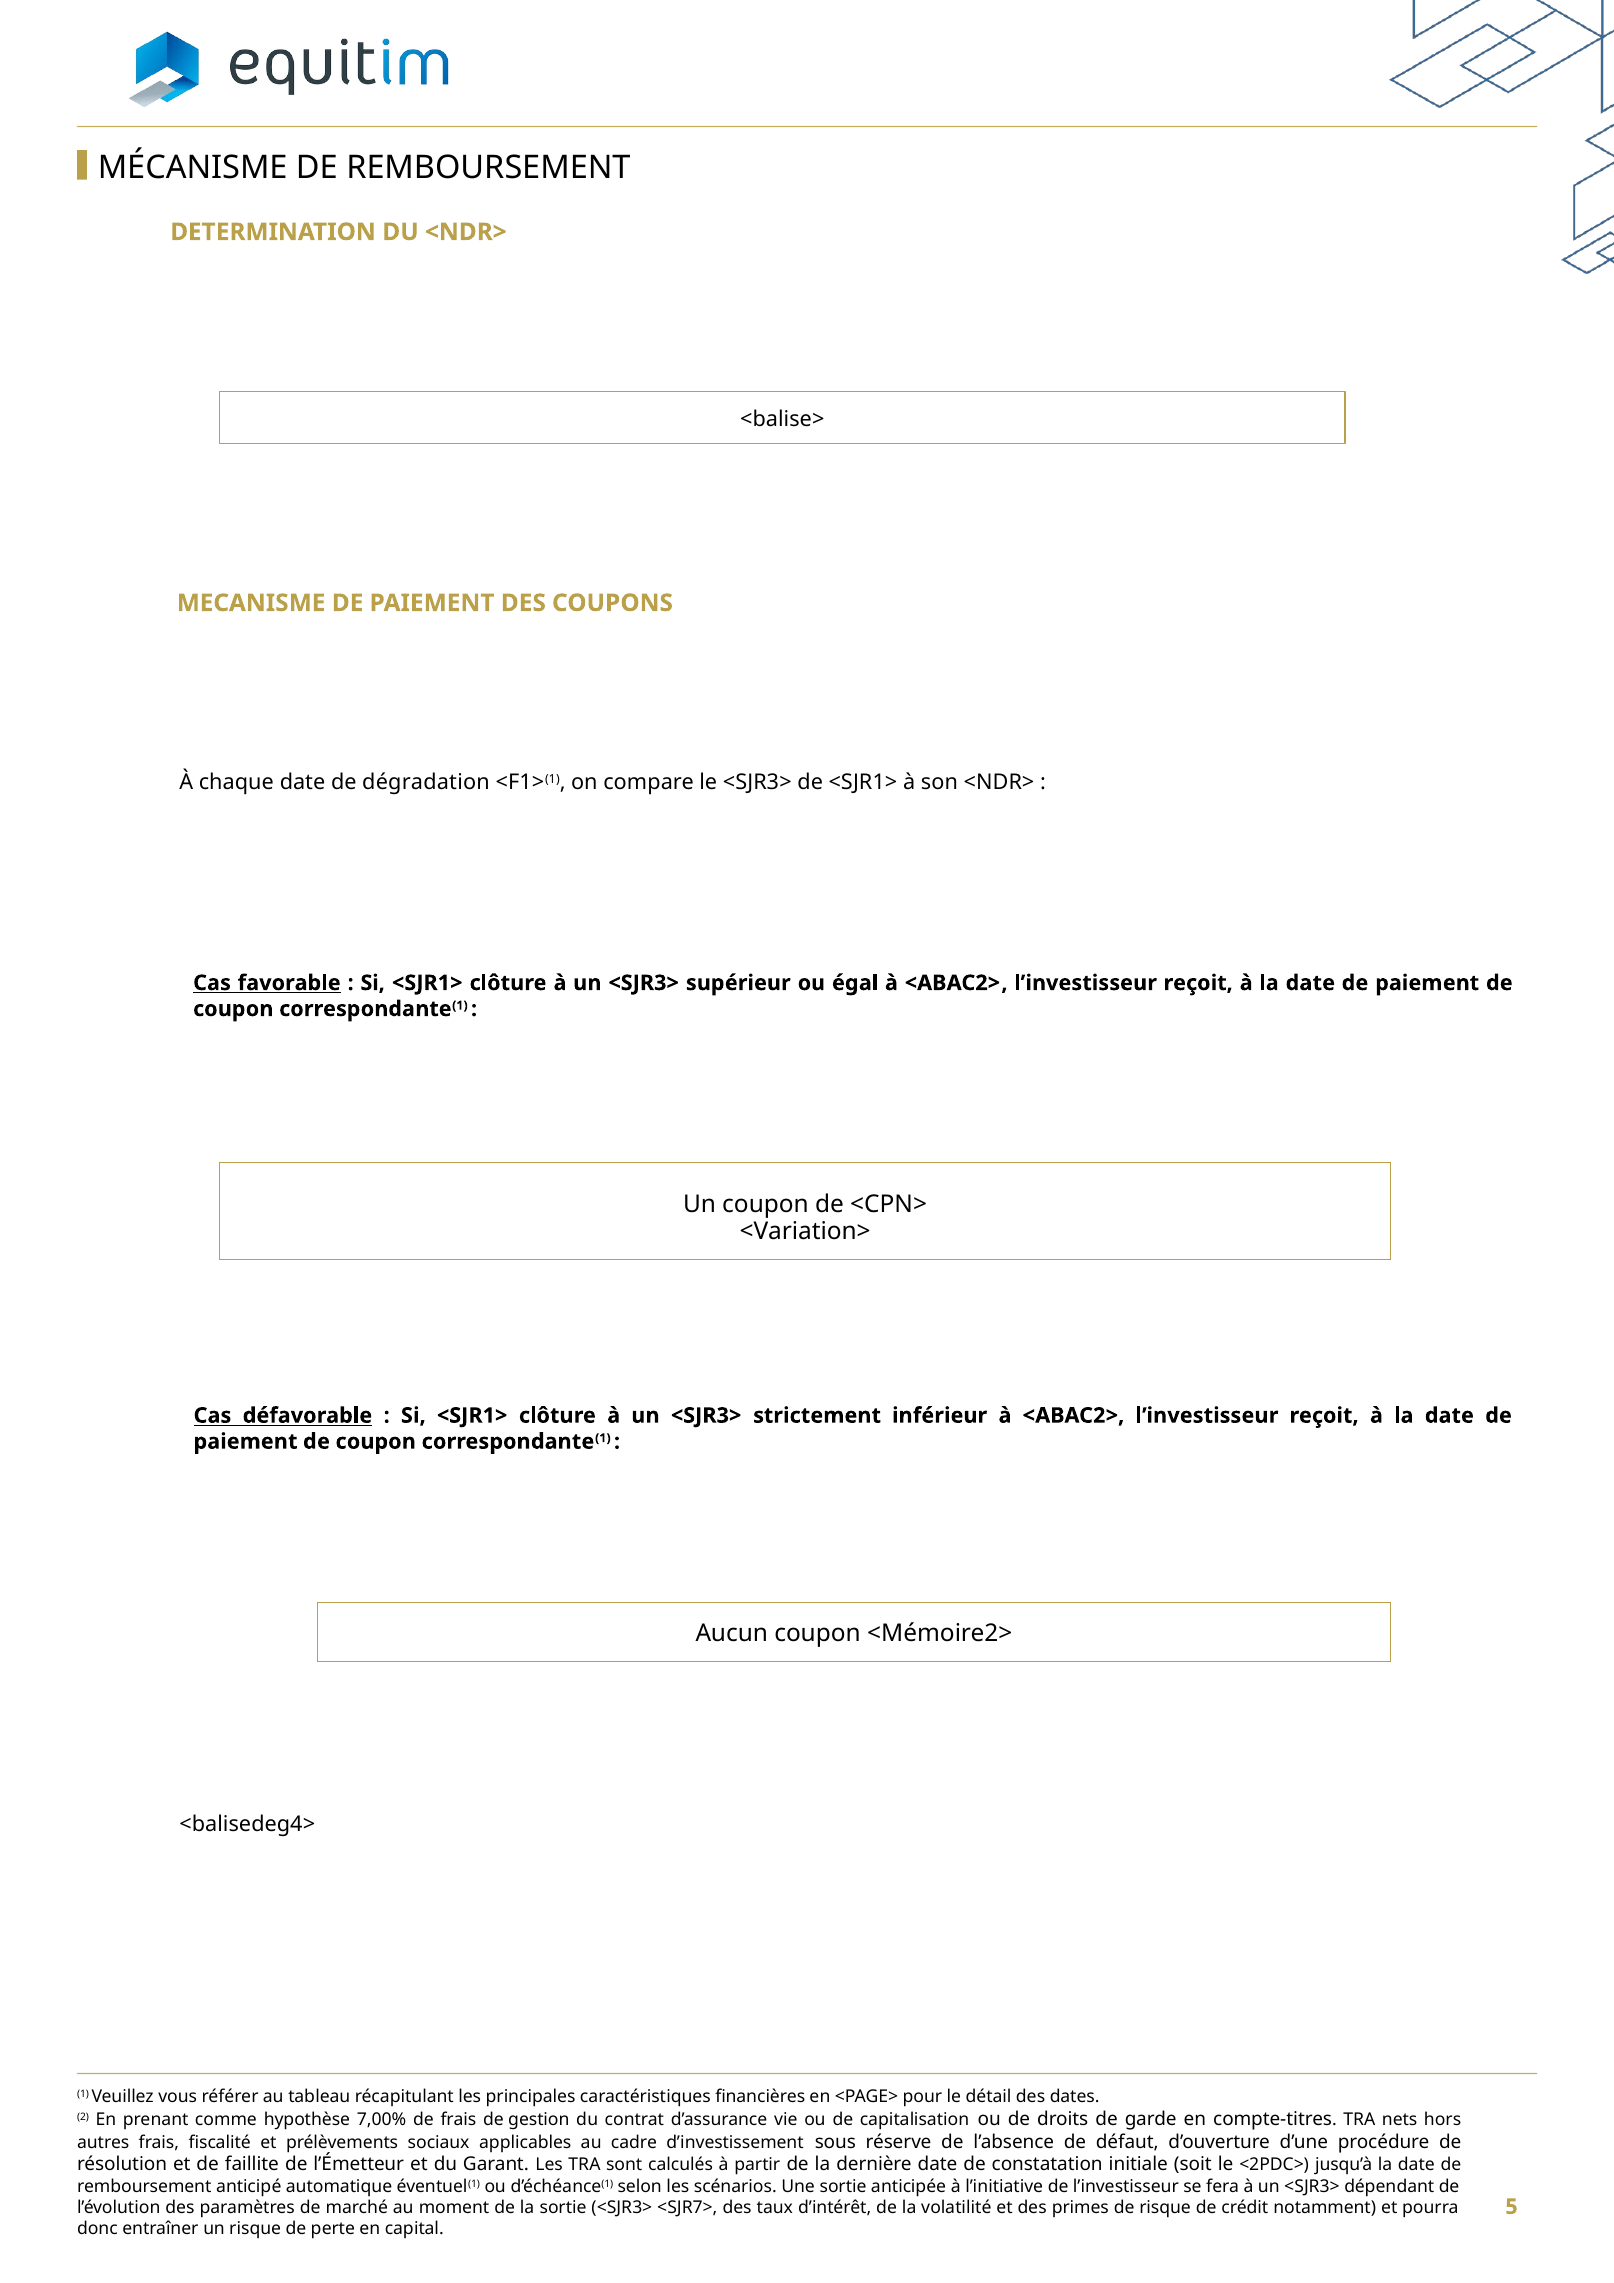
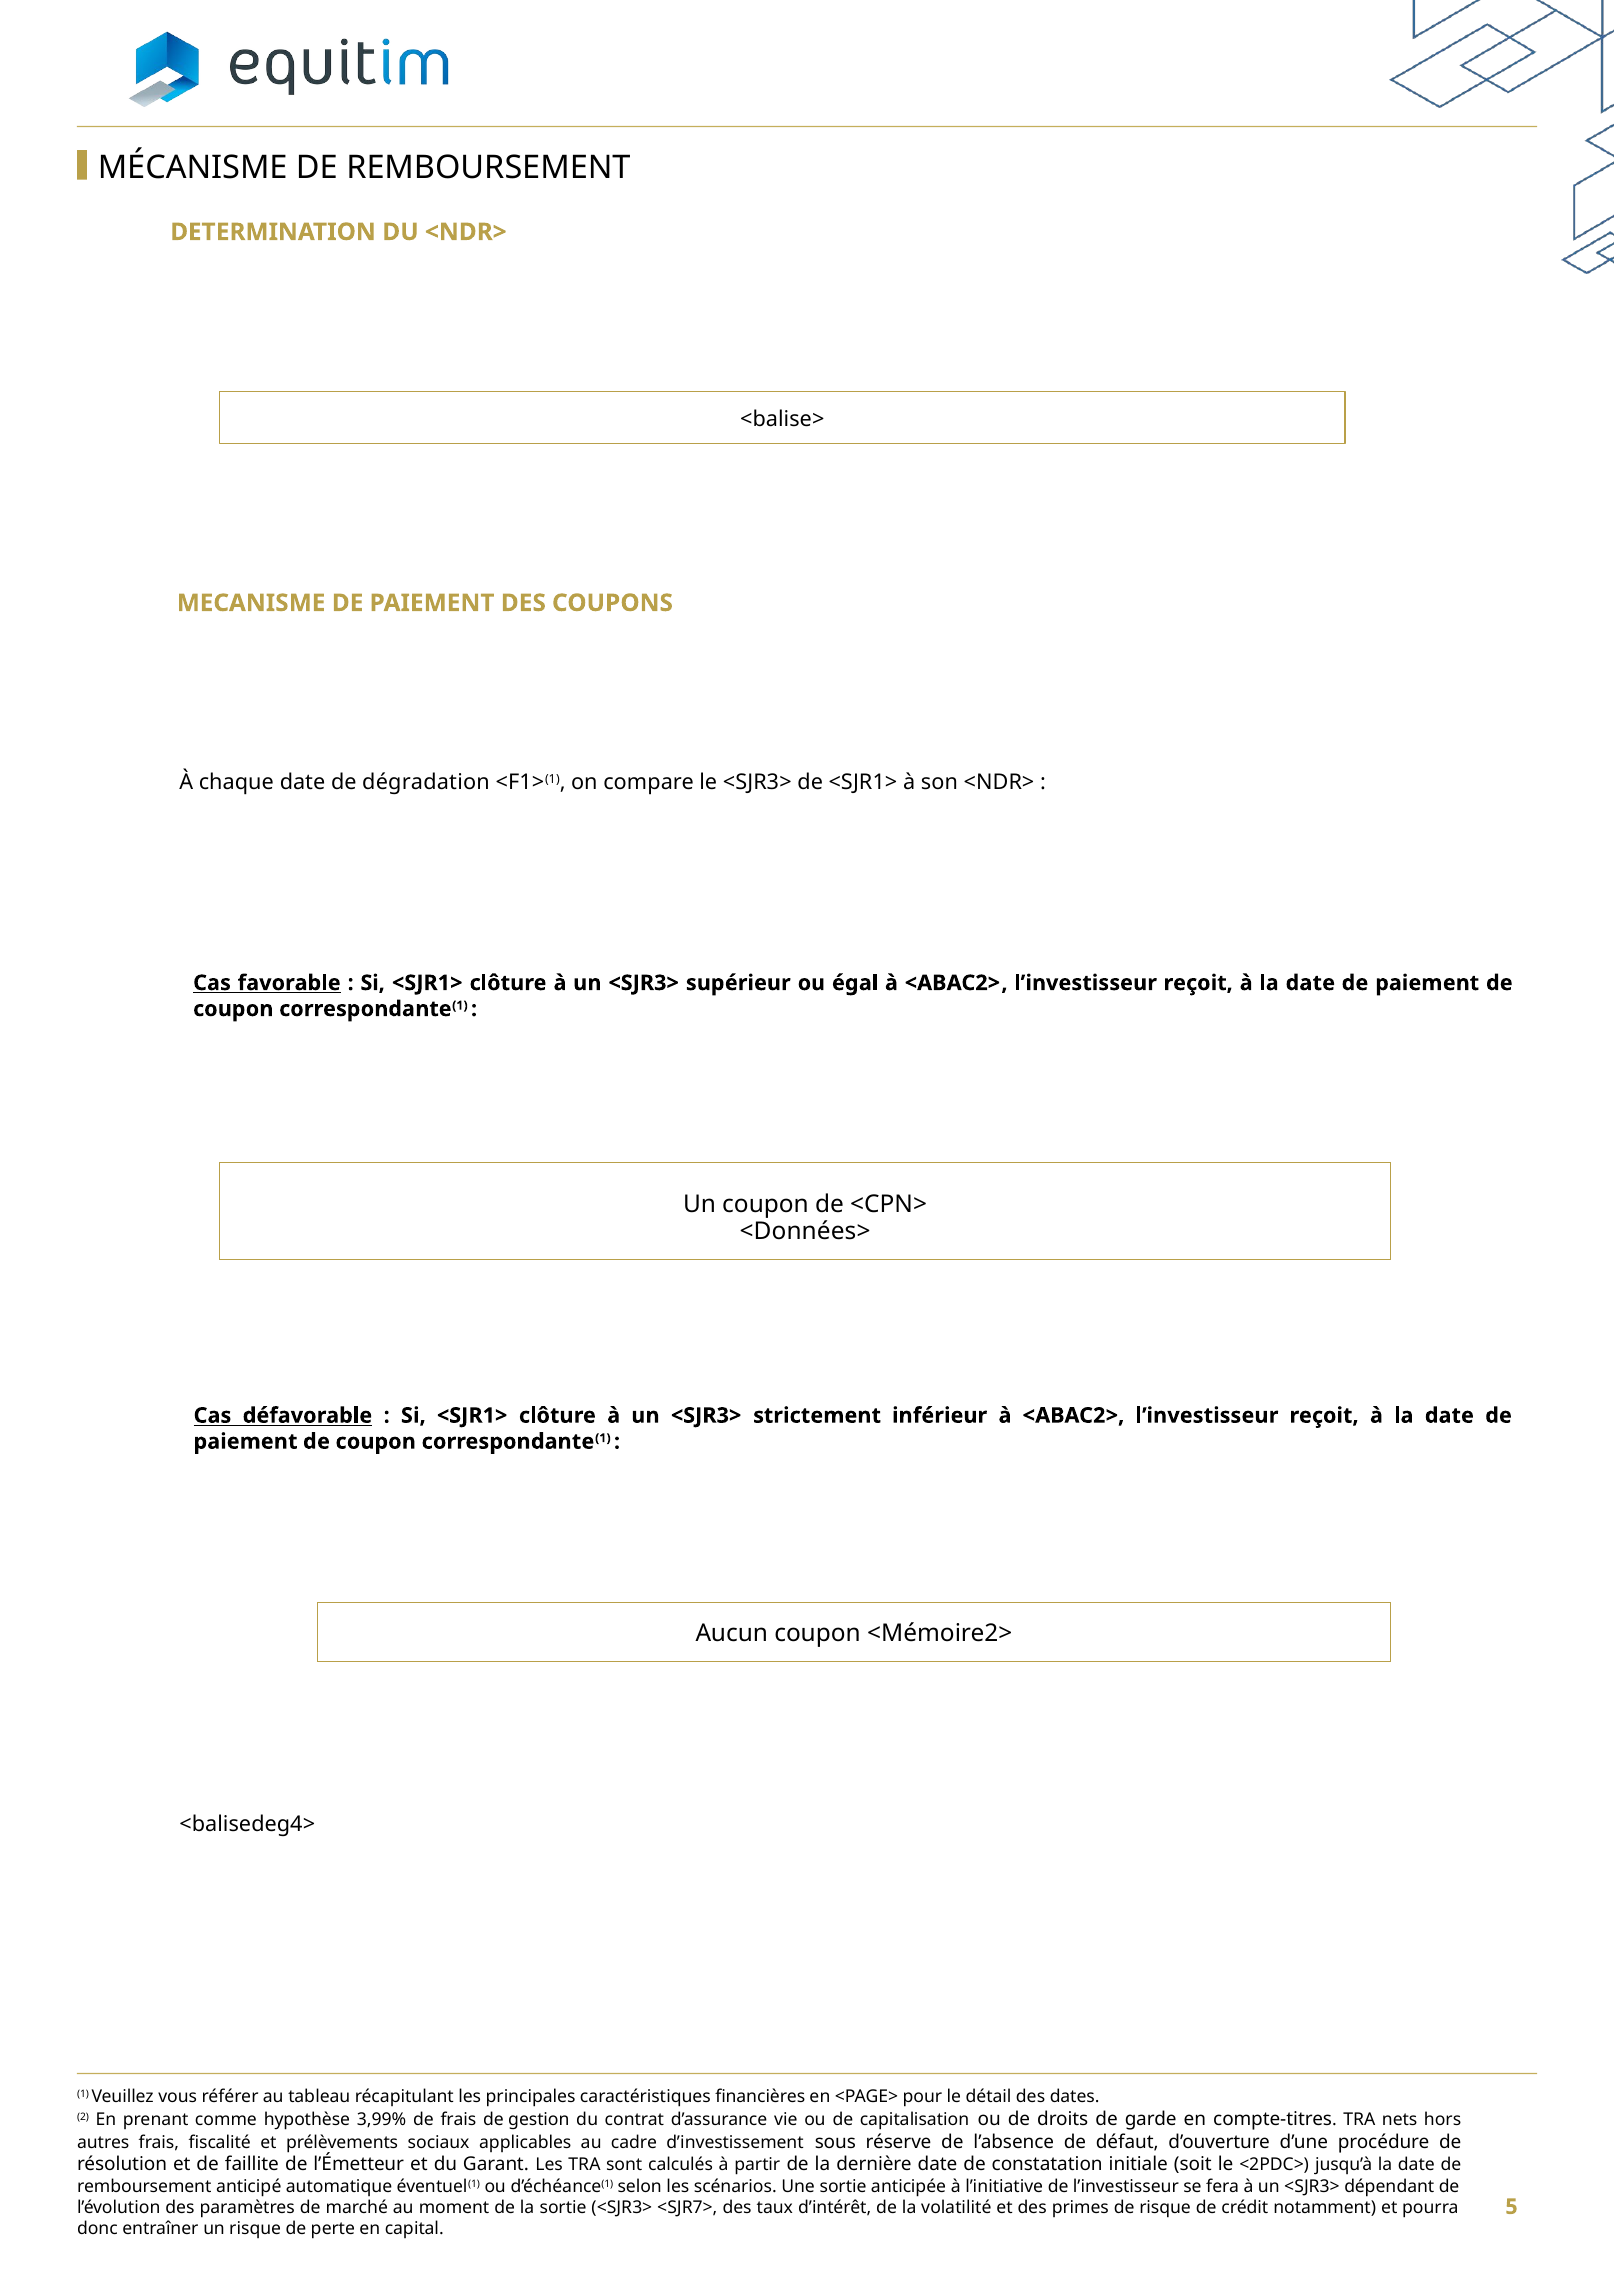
<Variation>: <Variation> -> <Données>
7,00%: 7,00% -> 3,99%
